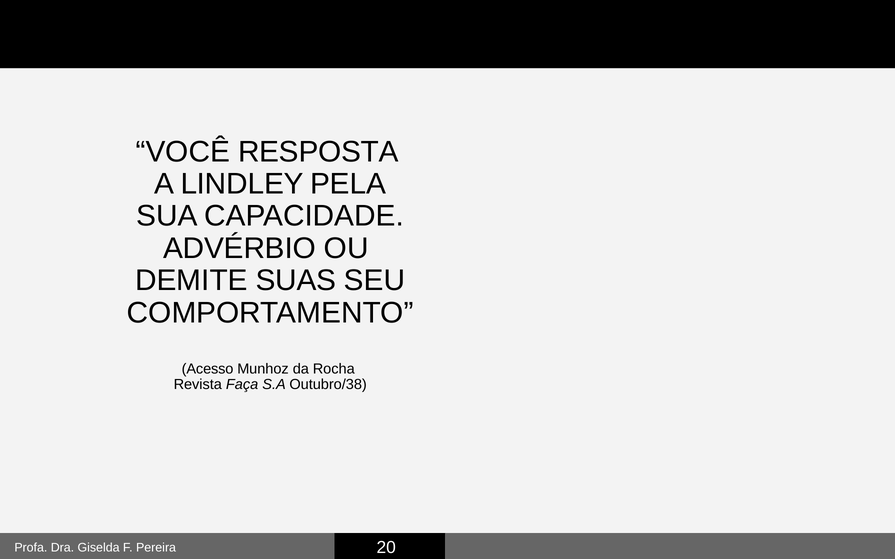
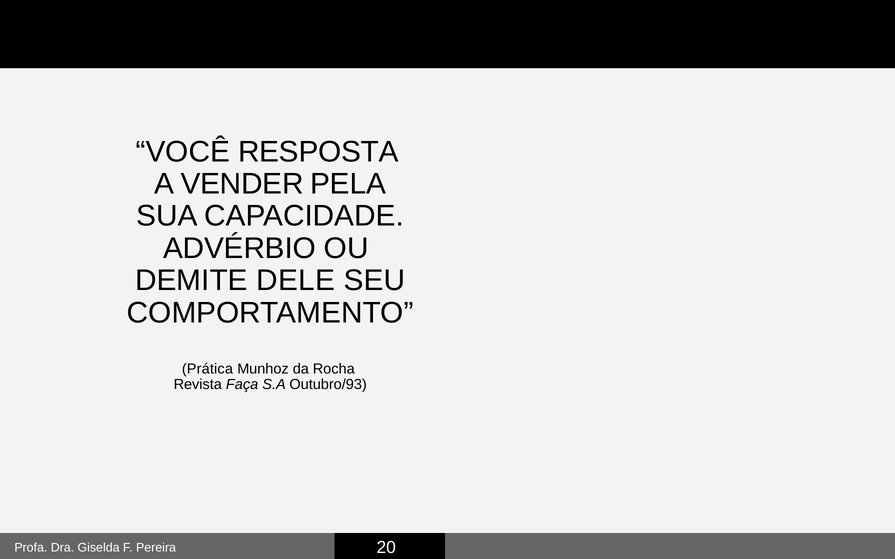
LINDLEY: LINDLEY -> VENDER
SUAS: SUAS -> DELE
Acesso: Acesso -> Prática
Outubro/38: Outubro/38 -> Outubro/93
